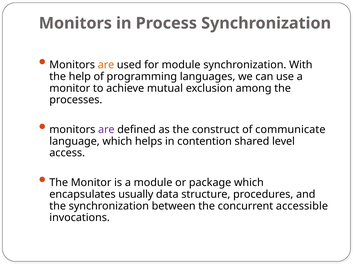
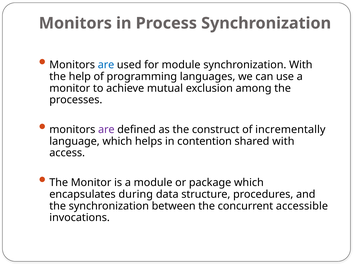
are at (106, 65) colour: orange -> blue
communicate: communicate -> incrementally
shared level: level -> with
usually: usually -> during
